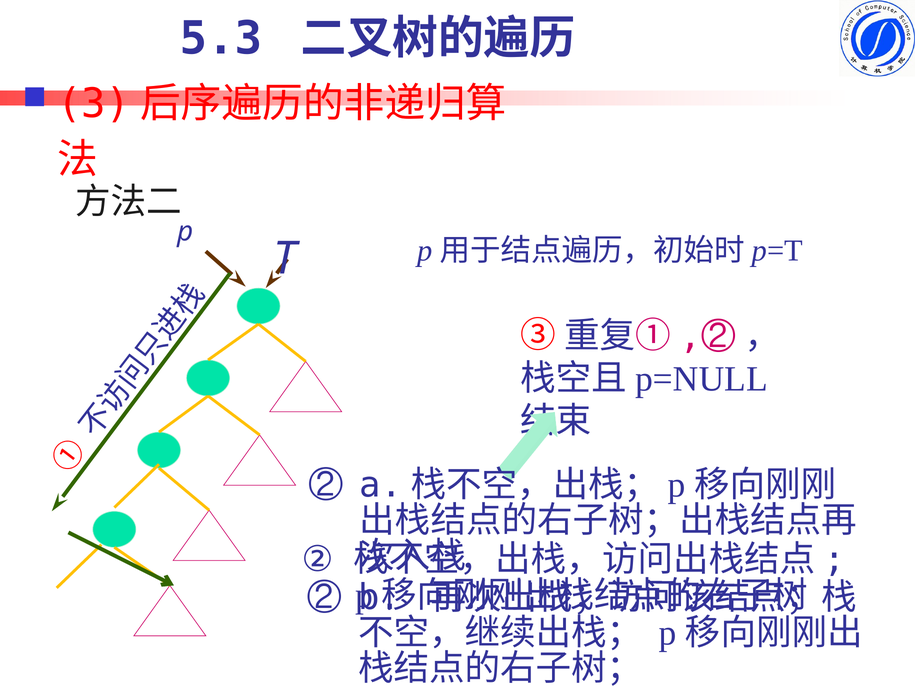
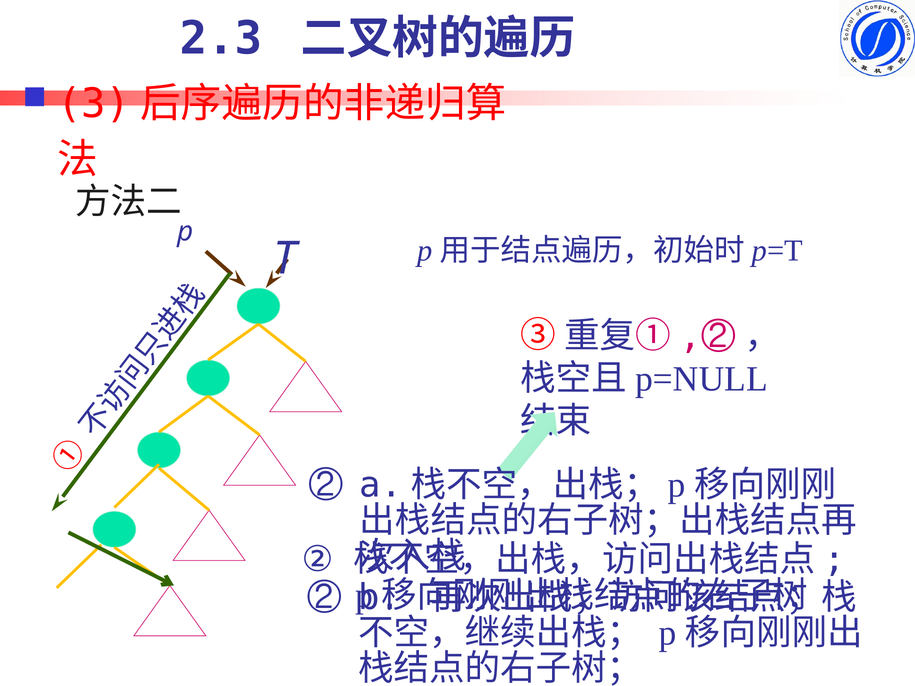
5.3: 5.3 -> 2.3
